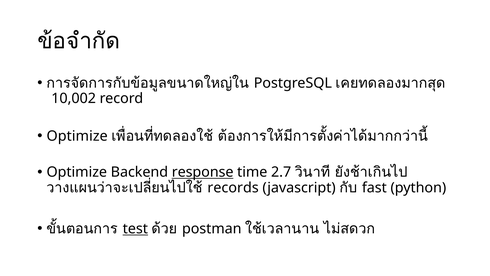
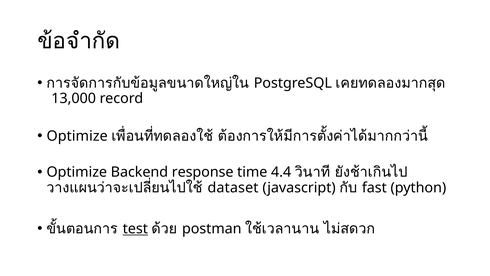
10,002: 10,002 -> 13,000
response underline: present -> none
2.7: 2.7 -> 4.4
records: records -> dataset
